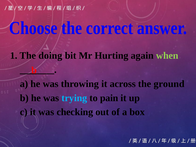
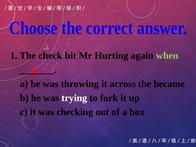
doing: doing -> check
ground: ground -> became
trying colour: light blue -> white
pain: pain -> fork
